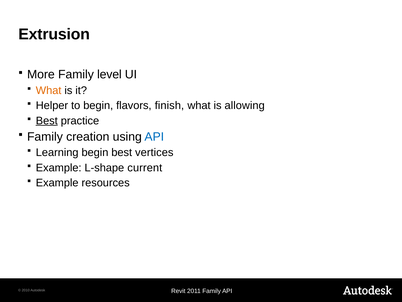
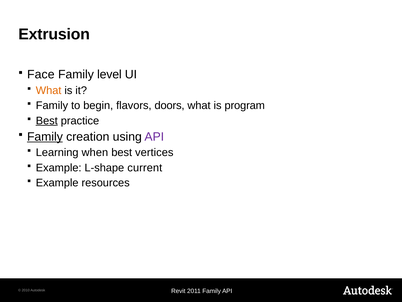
More: More -> Face
Helper at (52, 105): Helper -> Family
finish: finish -> doors
allowing: allowing -> program
Family at (45, 136) underline: none -> present
API at (154, 136) colour: blue -> purple
Learning begin: begin -> when
